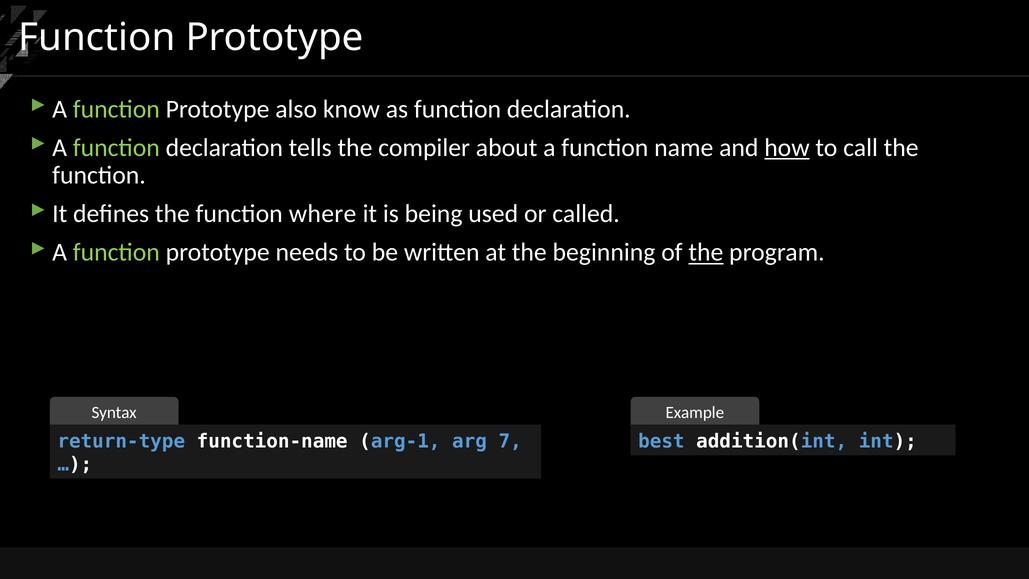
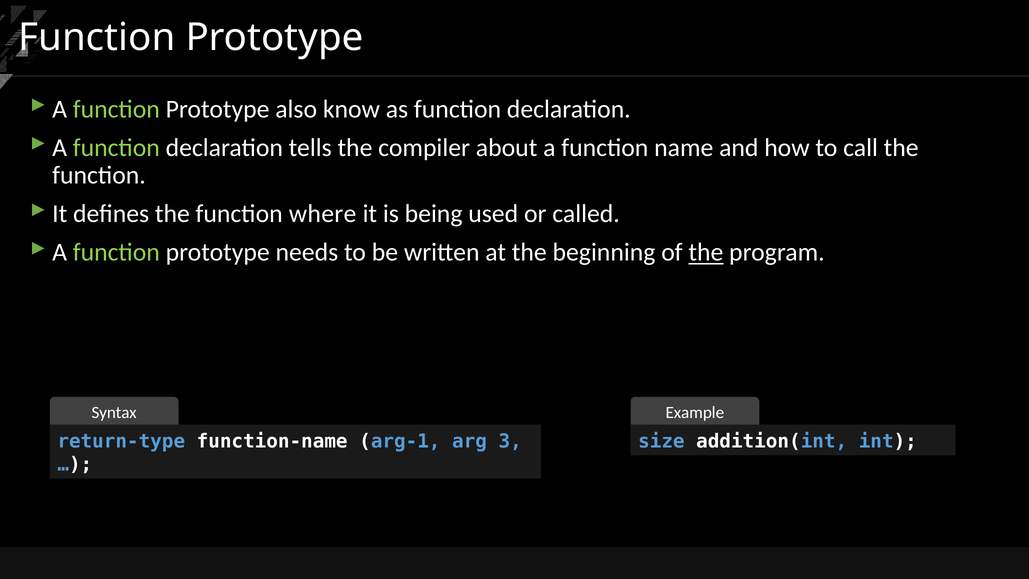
how underline: present -> none
7: 7 -> 3
best: best -> size
